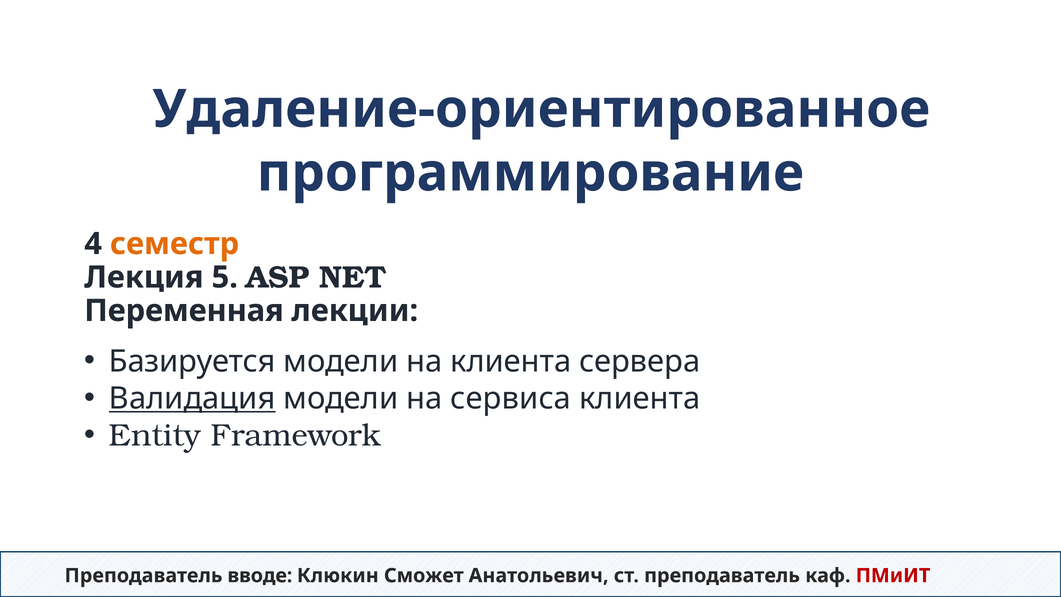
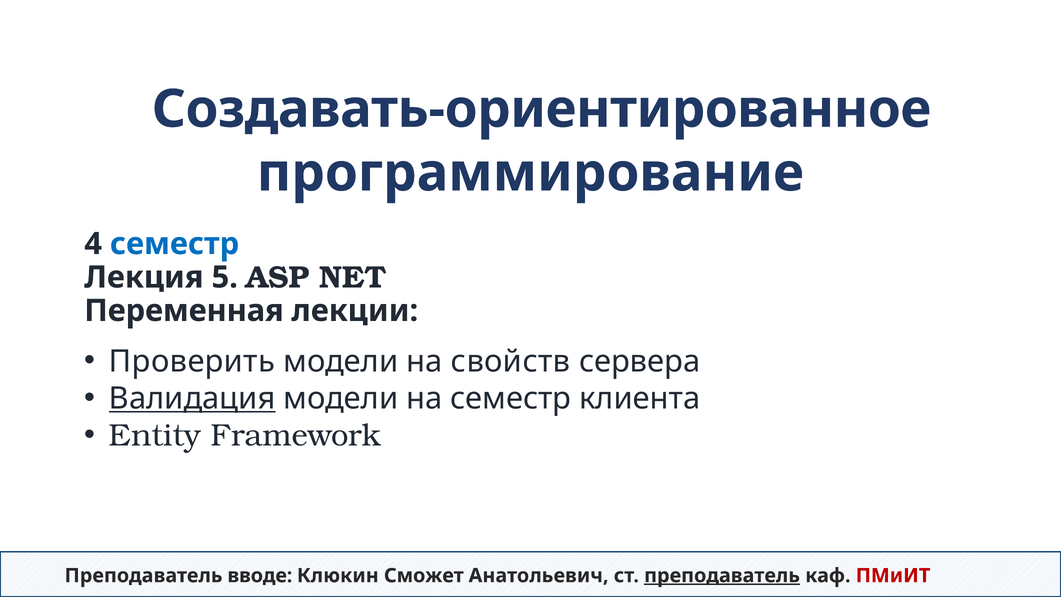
Удаление-ориентированное: Удаление-ориентированное -> Создавать-ориентированное
семестр at (175, 244) colour: orange -> blue
Базируется: Базируется -> Проверить
на клиента: клиента -> свойств
на сервиса: сервиса -> семестр
преподаватель at (722, 575) underline: none -> present
